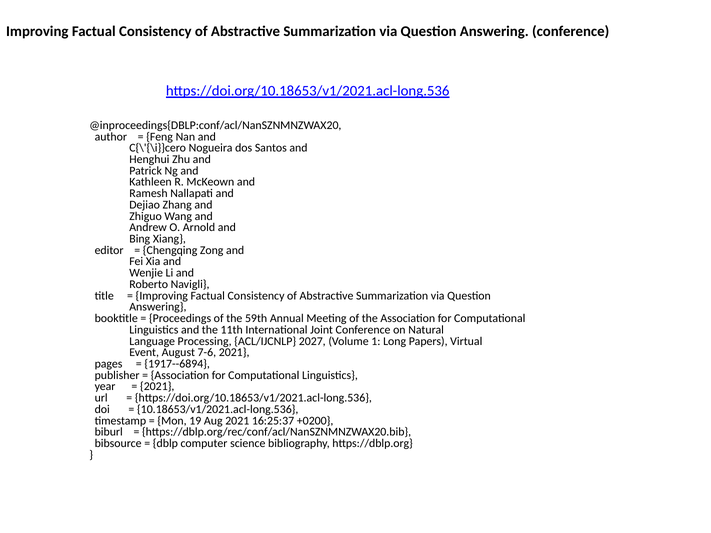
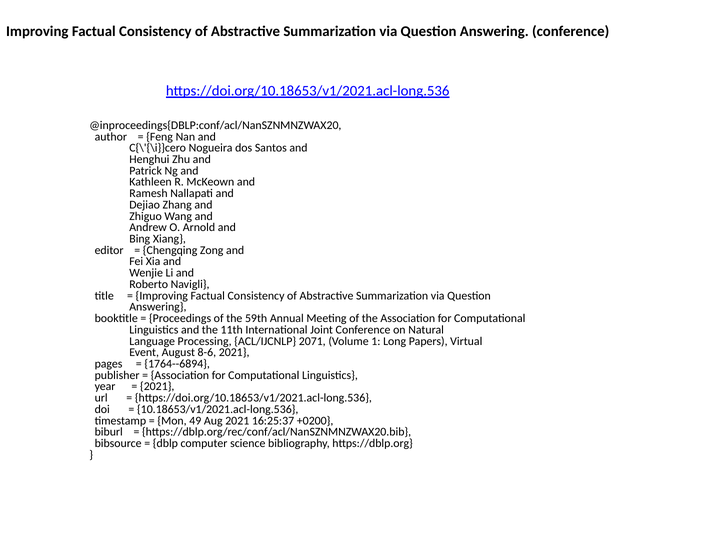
2027: 2027 -> 2071
7-6: 7-6 -> 8-6
1917--6894: 1917--6894 -> 1764--6894
19: 19 -> 49
